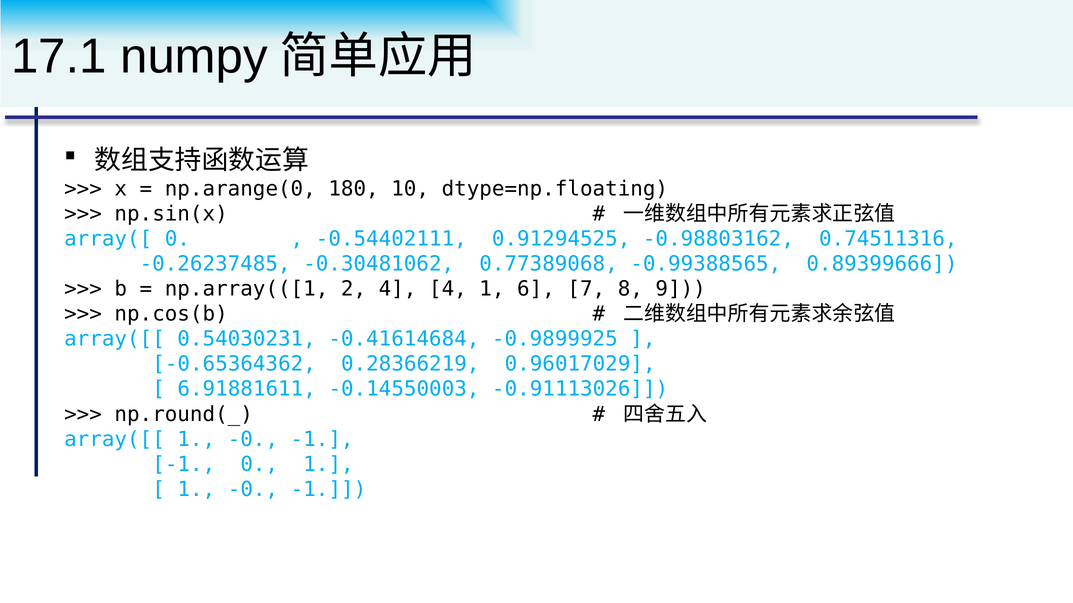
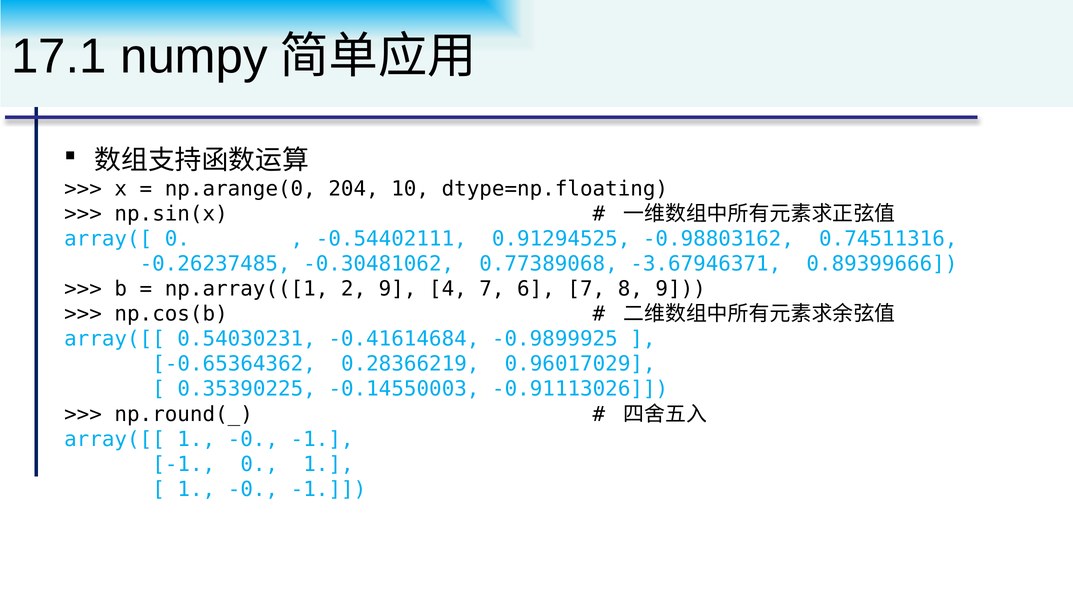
180: 180 -> 204
-0.99388565: -0.99388565 -> -3.67946371
2 4: 4 -> 9
4 1: 1 -> 7
6.91881611: 6.91881611 -> 0.35390225
